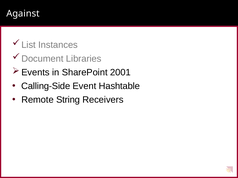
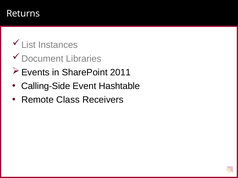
Against: Against -> Returns
2001: 2001 -> 2011
String: String -> Class
